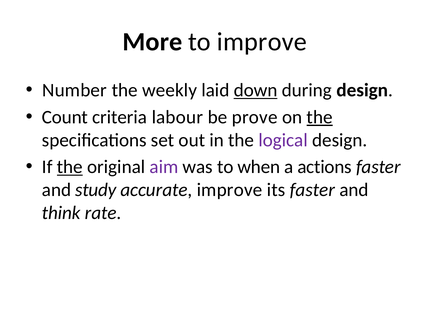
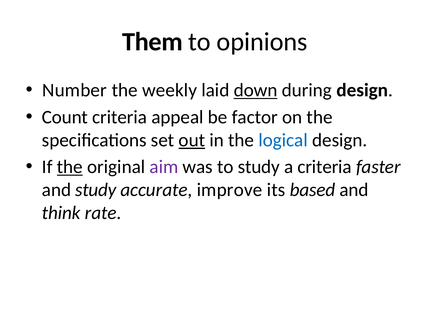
More: More -> Them
to improve: improve -> opinions
labour: labour -> appeal
prove: prove -> factor
the at (320, 117) underline: present -> none
out underline: none -> present
logical colour: purple -> blue
to when: when -> study
a actions: actions -> criteria
its faster: faster -> based
